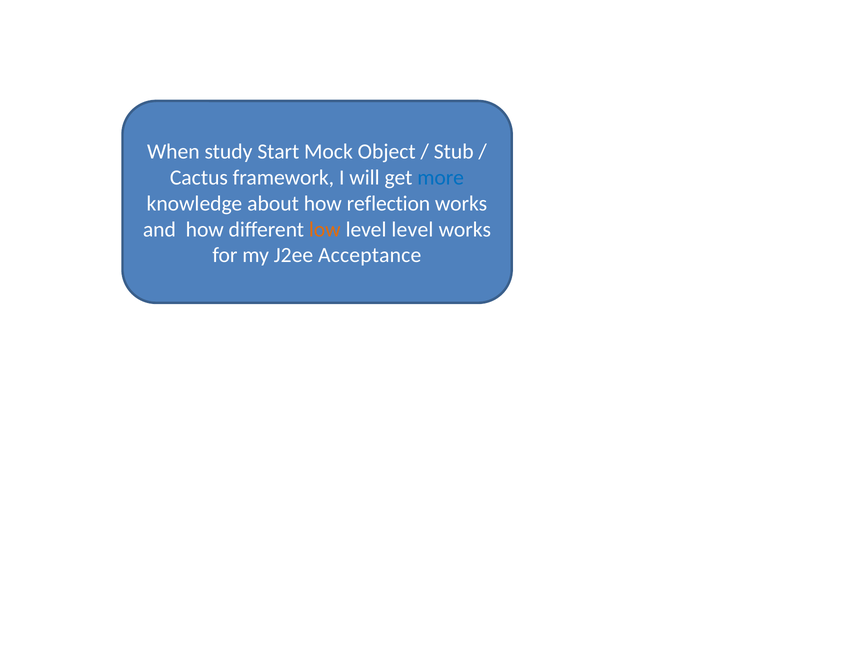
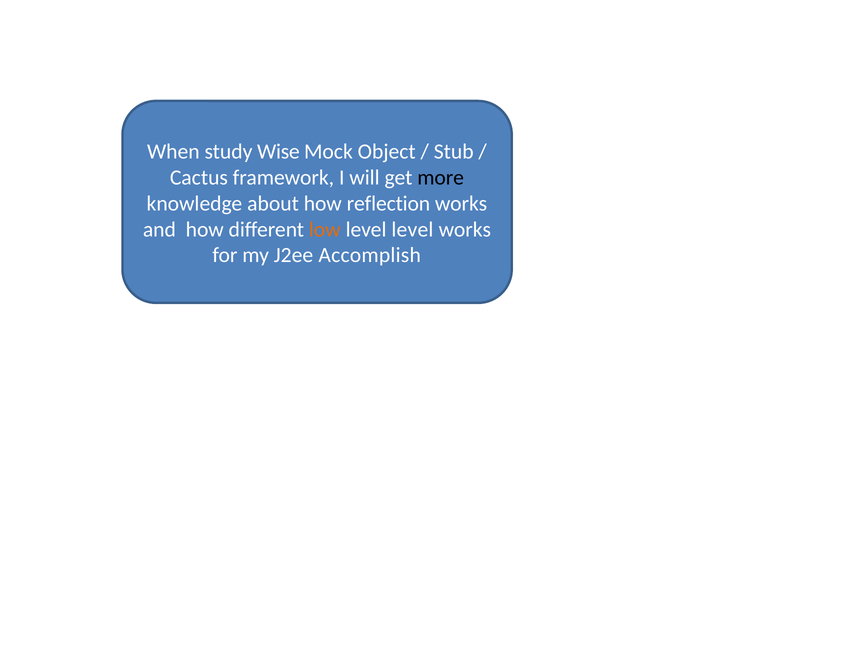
Start: Start -> Wise
more colour: blue -> black
Acceptance: Acceptance -> Accomplish
